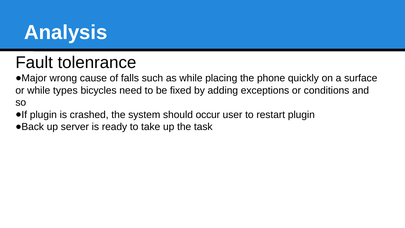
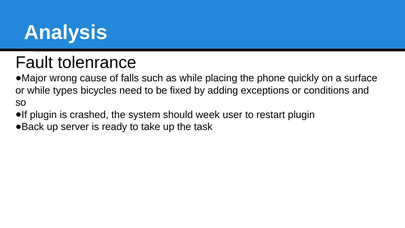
occur: occur -> week
